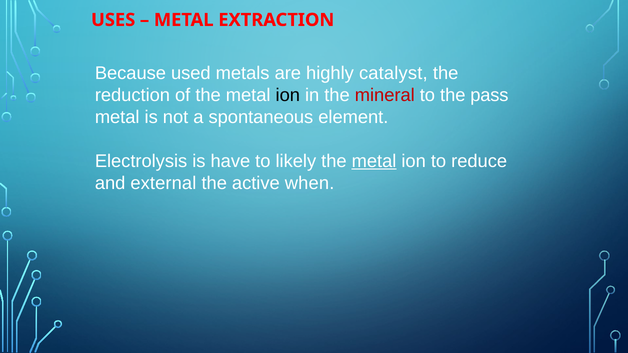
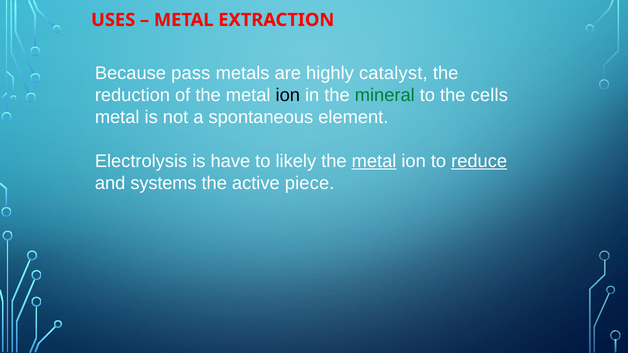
used: used -> pass
mineral colour: red -> green
pass: pass -> cells
reduce underline: none -> present
external: external -> systems
when: when -> piece
